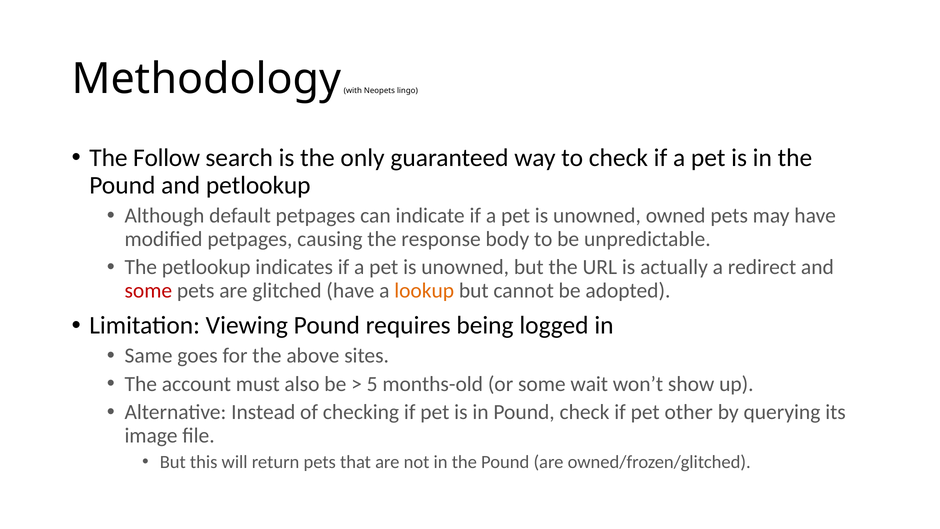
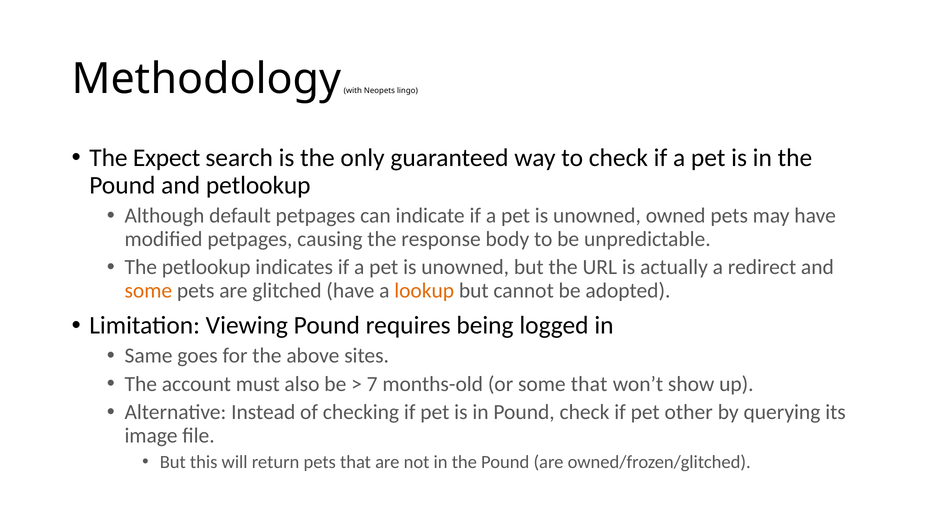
Follow: Follow -> Expect
some at (148, 290) colour: red -> orange
5: 5 -> 7
some wait: wait -> that
